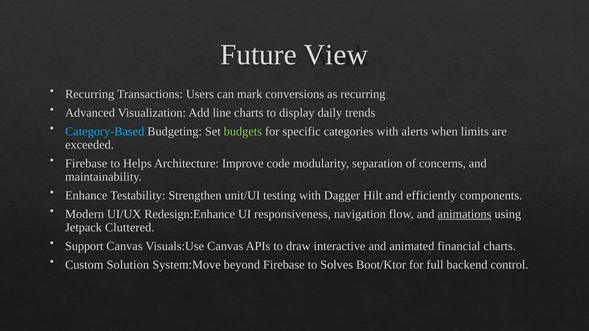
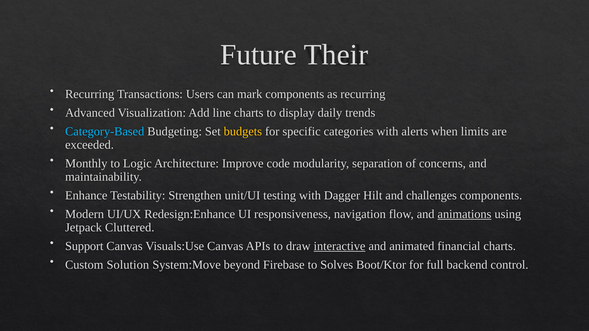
View: View -> Their
mark conversions: conversions -> components
budgets colour: light green -> yellow
Firebase at (86, 164): Firebase -> Monthly
Helps: Helps -> Logic
efficiently: efficiently -> challenges
interactive underline: none -> present
